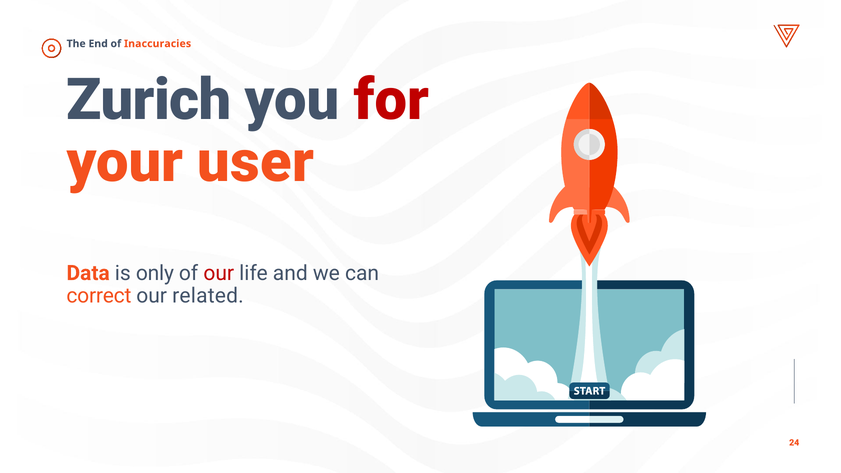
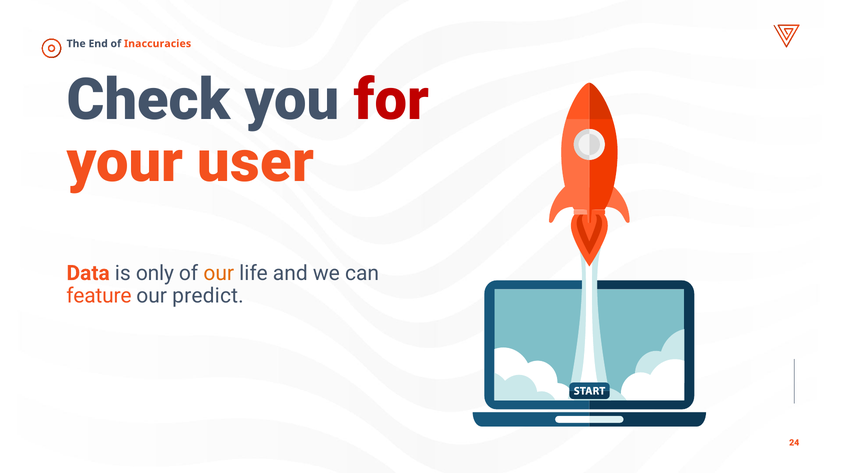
Zurich: Zurich -> Check
our at (219, 273) colour: red -> orange
correct: correct -> feature
related: related -> predict
